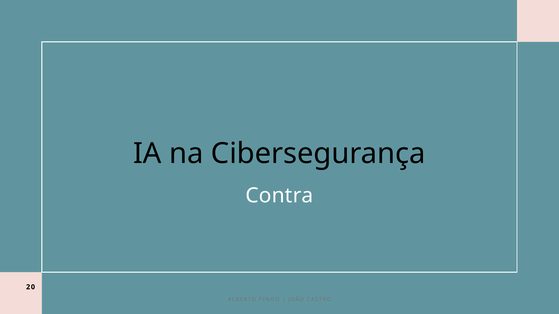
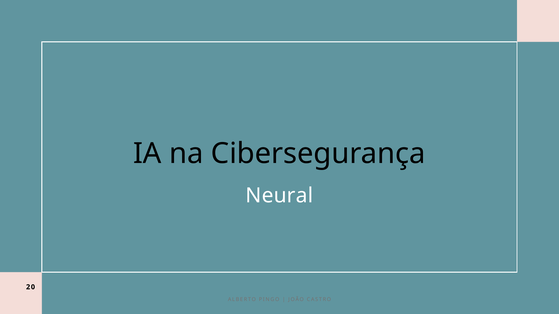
Contra: Contra -> Neural
